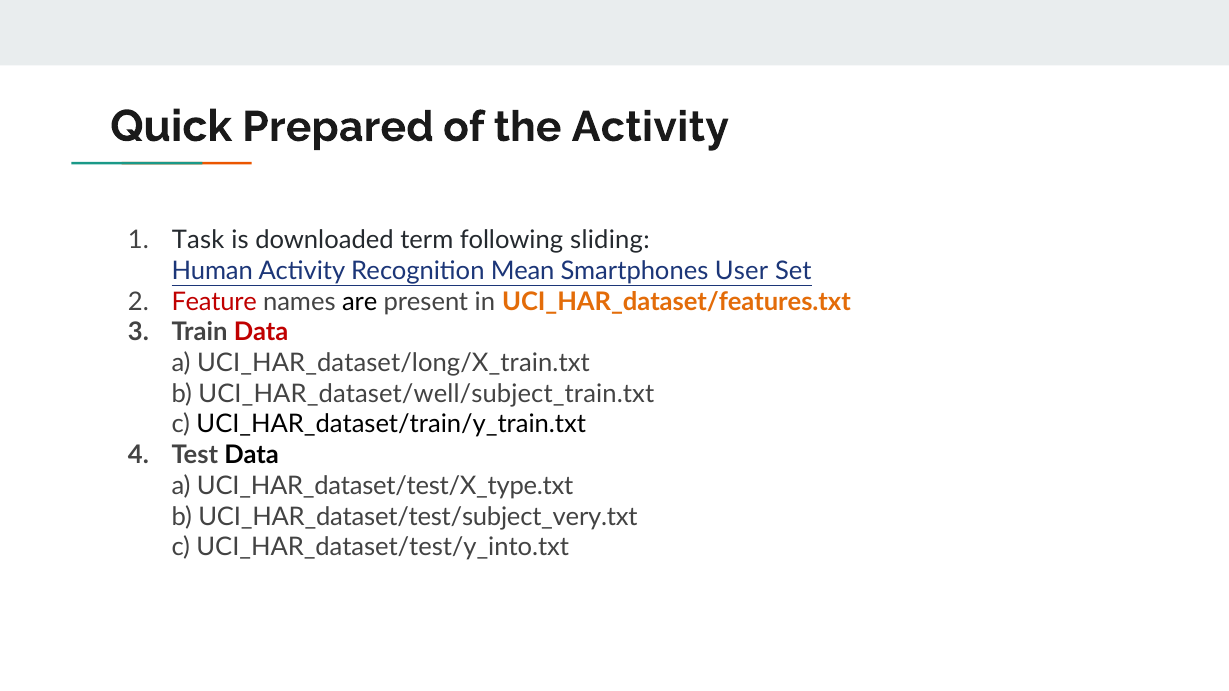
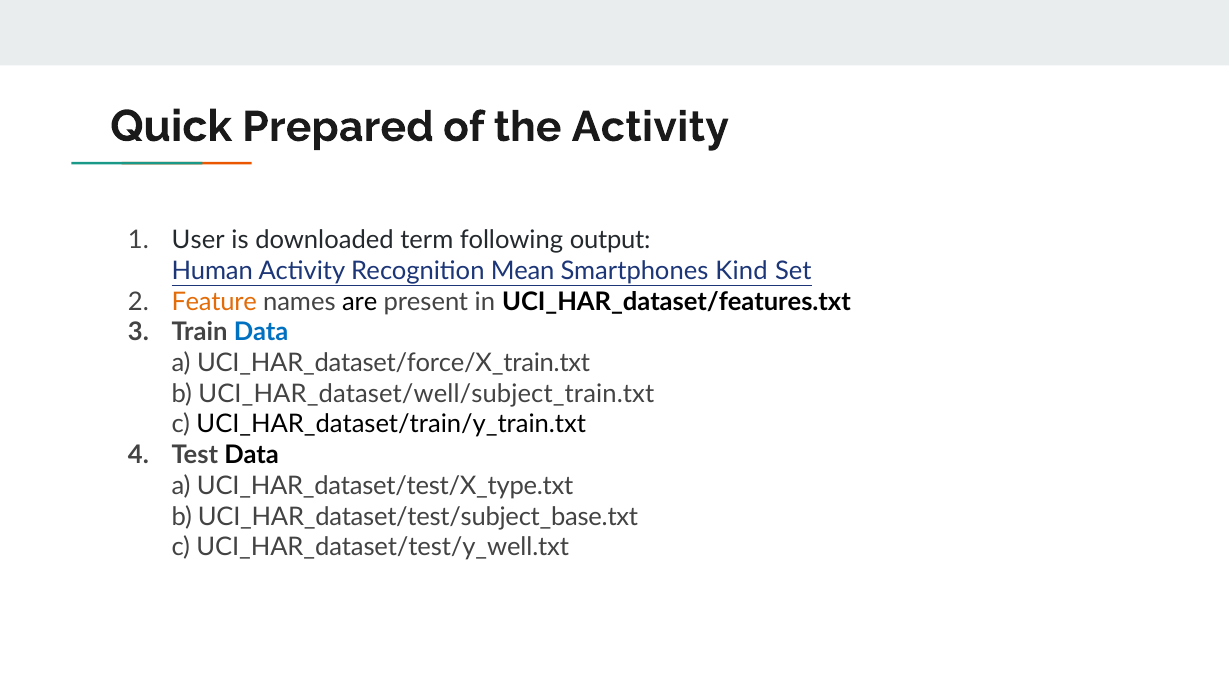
Task: Task -> User
sliding: sliding -> output
User: User -> Kind
Feature colour: red -> orange
UCI_HAR_dataset/features.txt colour: orange -> black
Data at (261, 333) colour: red -> blue
UCI_HAR_dataset/long/X_train.txt: UCI_HAR_dataset/long/X_train.txt -> UCI_HAR_dataset/force/X_train.txt
UCI_HAR_dataset/test/subject_very.txt: UCI_HAR_dataset/test/subject_very.txt -> UCI_HAR_dataset/test/subject_base.txt
UCI_HAR_dataset/test/y_into.txt: UCI_HAR_dataset/test/y_into.txt -> UCI_HAR_dataset/test/y_well.txt
